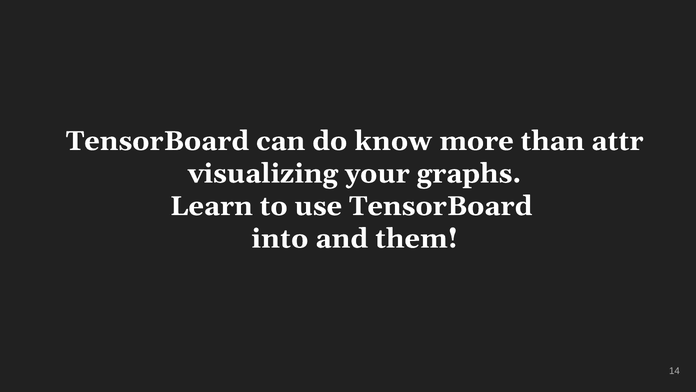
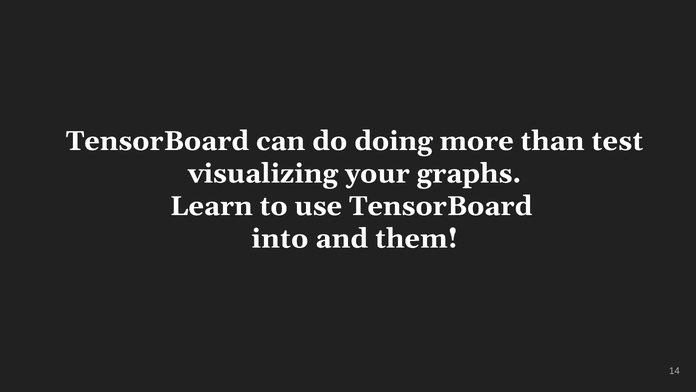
know: know -> doing
attr: attr -> test
